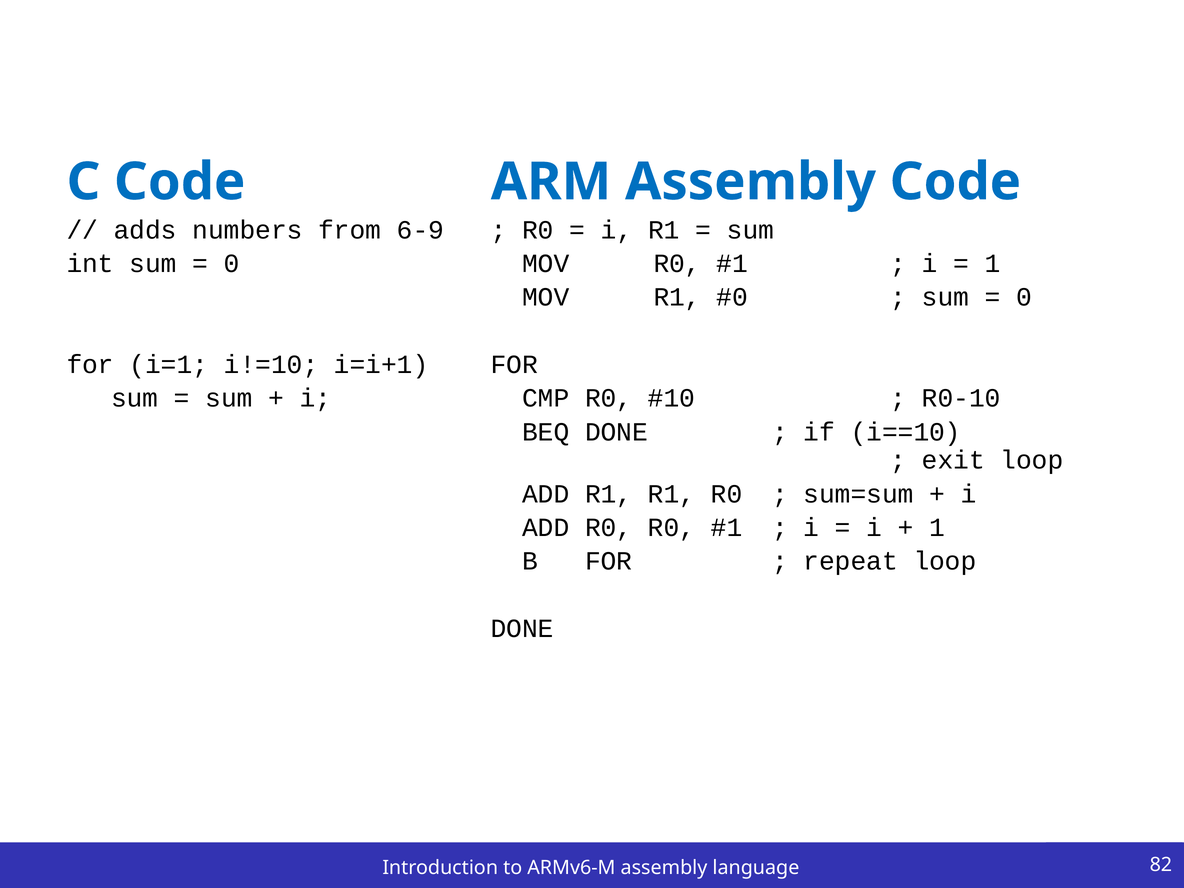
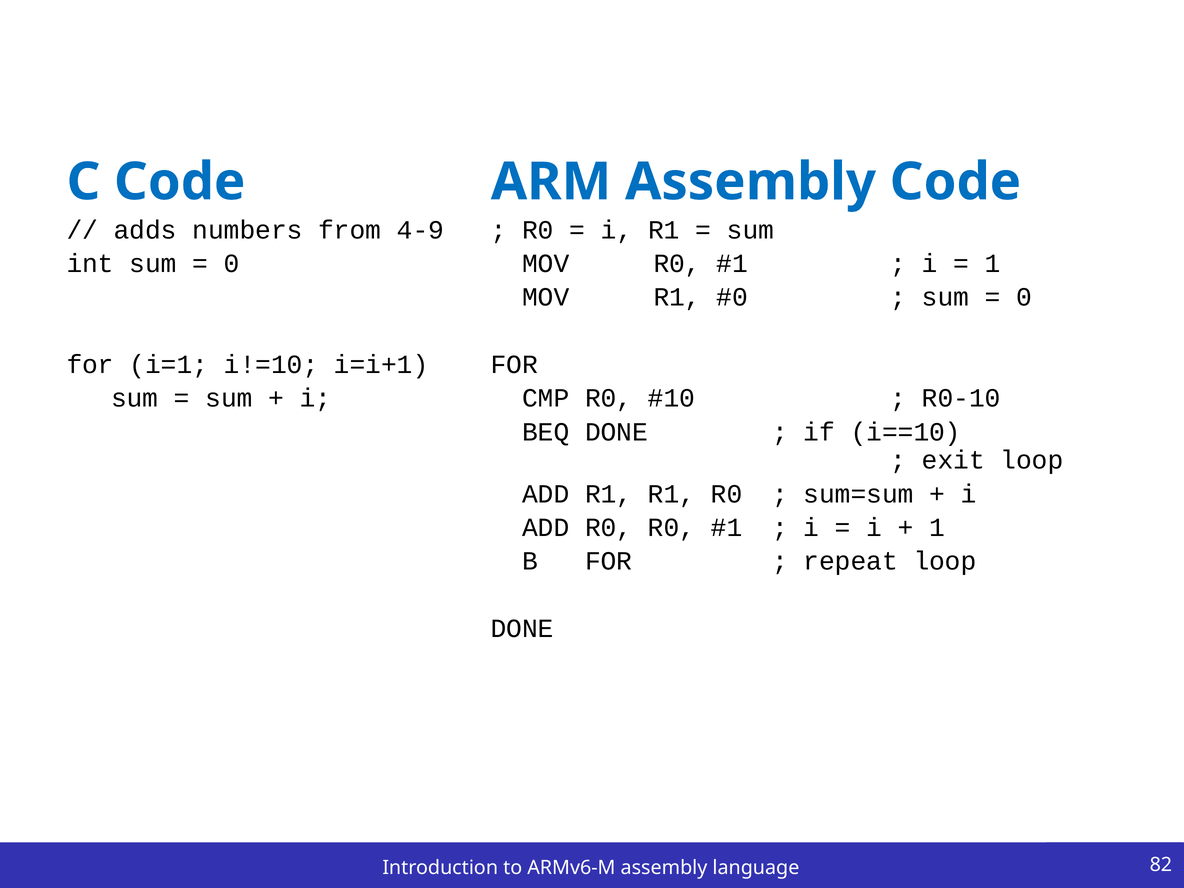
6-9: 6-9 -> 4-9
